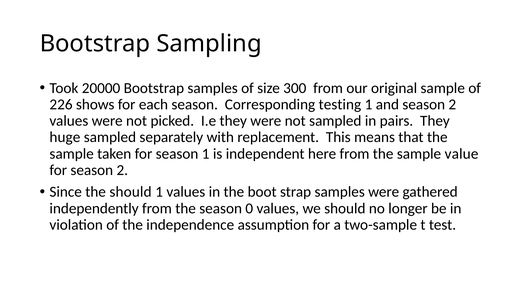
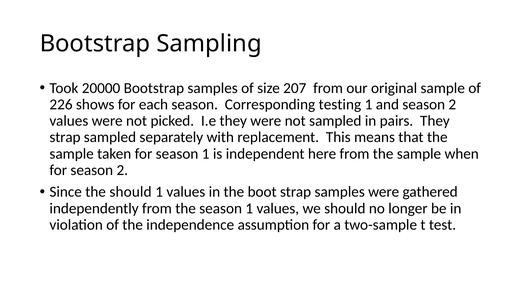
300: 300 -> 207
huge at (65, 137): huge -> strap
value: value -> when
the season 0: 0 -> 1
